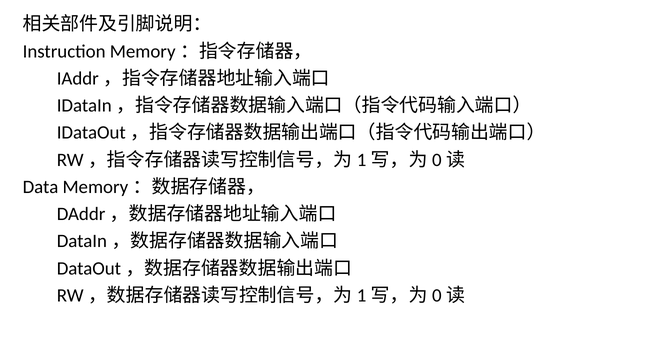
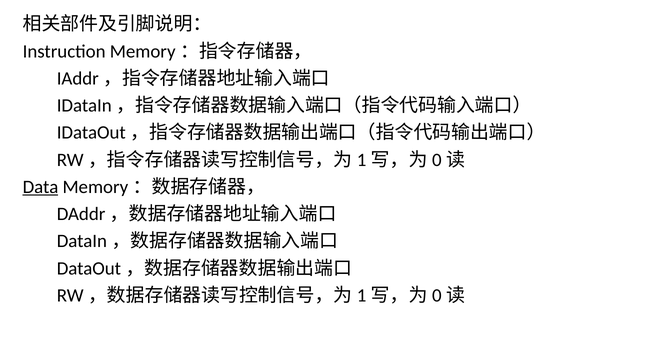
Data underline: none -> present
